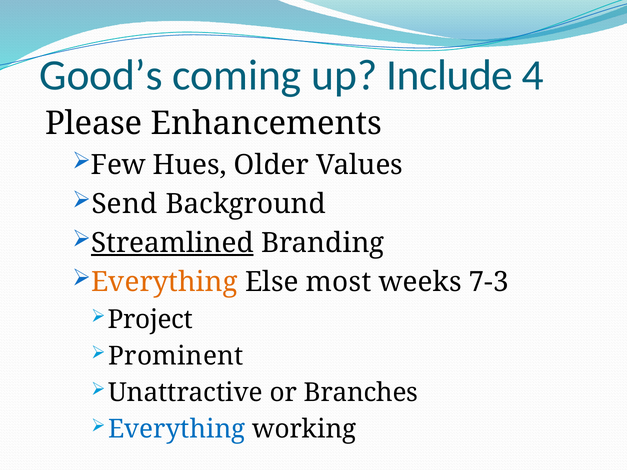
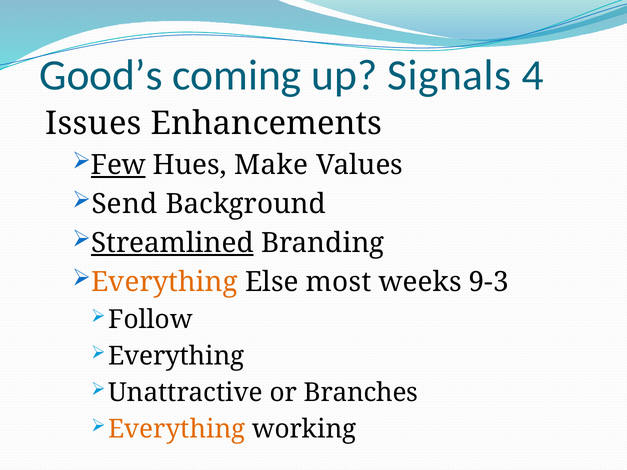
Include: Include -> Signals
Please: Please -> Issues
Few underline: none -> present
Older: Older -> Make
7-3: 7-3 -> 9-3
Project: Project -> Follow
Prominent at (176, 356): Prominent -> Everything
Everything at (177, 430) colour: blue -> orange
